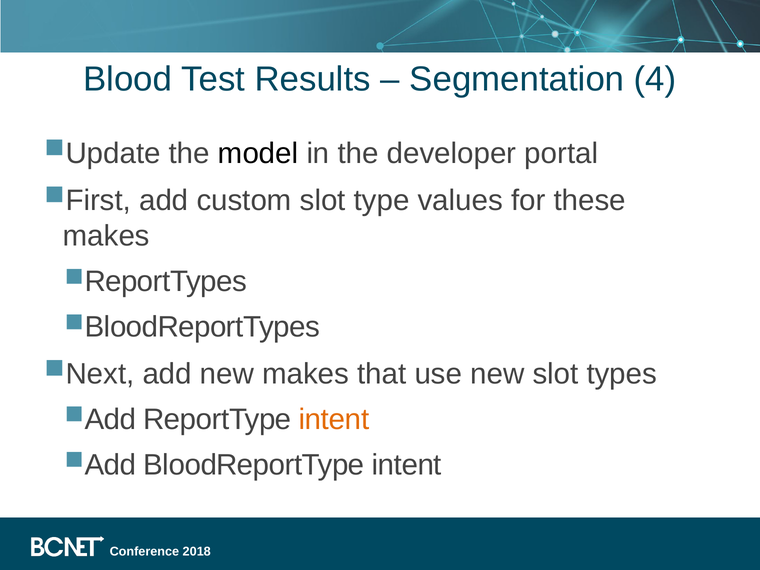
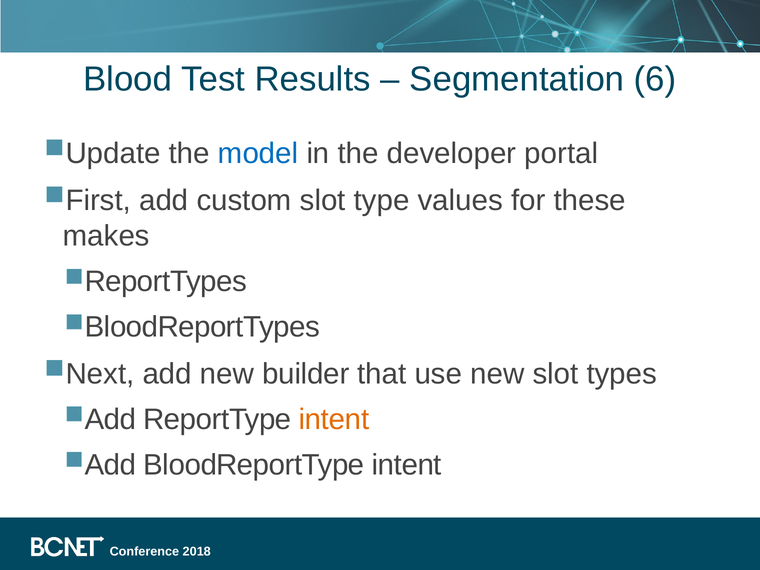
4: 4 -> 6
model colour: black -> blue
new makes: makes -> builder
